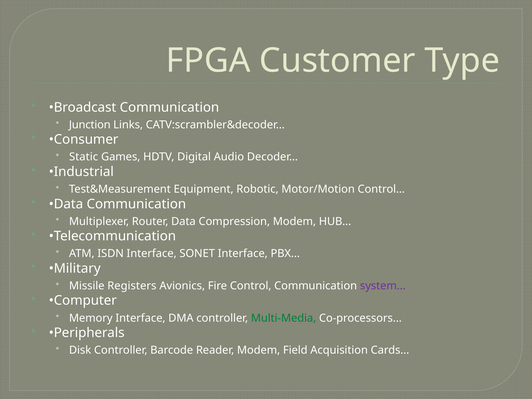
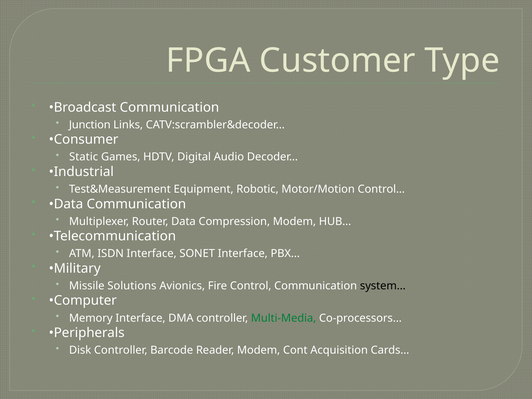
Registers: Registers -> Solutions
system colour: purple -> black
Field: Field -> Cont
